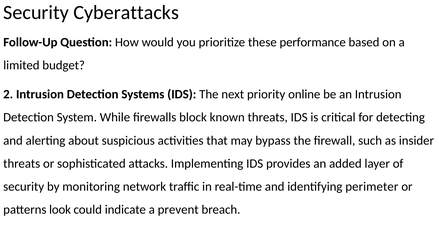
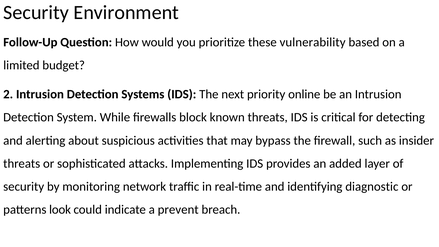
Cyberattacks: Cyberattacks -> Environment
performance: performance -> vulnerability
perimeter: perimeter -> diagnostic
